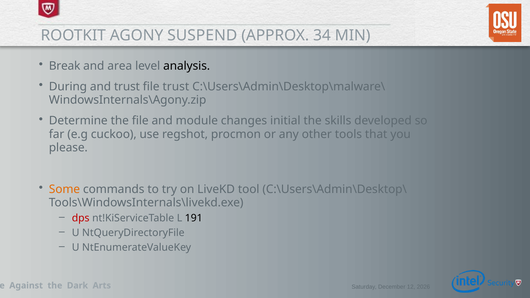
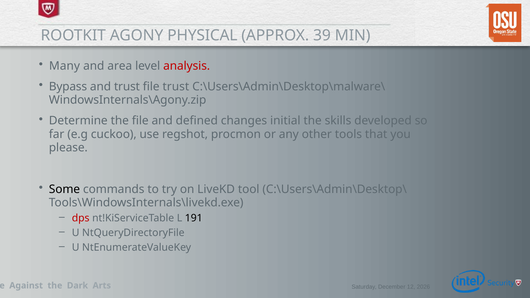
SUSPEND: SUSPEND -> PHYSICAL
34: 34 -> 39
Break: Break -> Many
analysis colour: black -> red
During: During -> Bypass
module: module -> defined
Some colour: orange -> black
